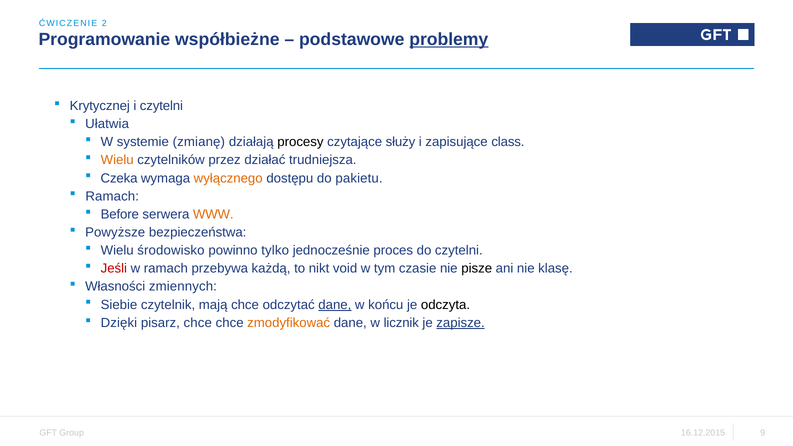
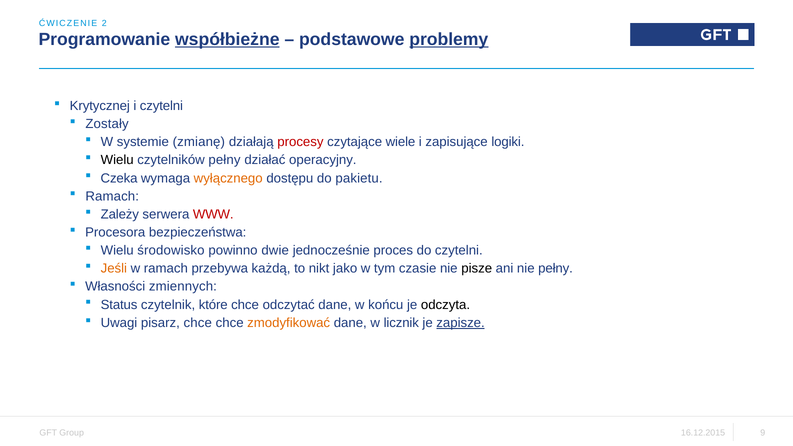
współbieżne underline: none -> present
Ułatwia: Ułatwia -> Zostały
procesy colour: black -> red
służy: służy -> wiele
class: class -> logiki
Wielu at (117, 160) colour: orange -> black
czytelników przez: przez -> pełny
trudniejsza: trudniejsza -> operacyjny
Before: Before -> Zależy
WWW colour: orange -> red
Powyższe: Powyższe -> Procesora
tylko: tylko -> dwie
Jeśli colour: red -> orange
void: void -> jako
nie klasę: klasę -> pełny
Siebie: Siebie -> Status
mają: mają -> które
dane at (335, 305) underline: present -> none
Dzięki: Dzięki -> Uwagi
